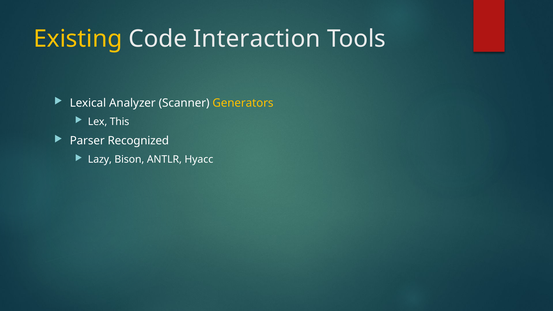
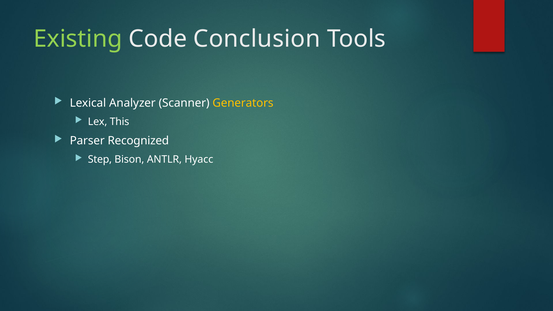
Existing colour: yellow -> light green
Interaction: Interaction -> Conclusion
Lazy: Lazy -> Step
